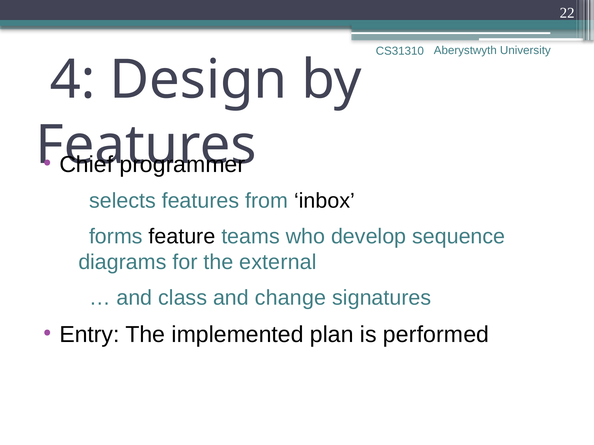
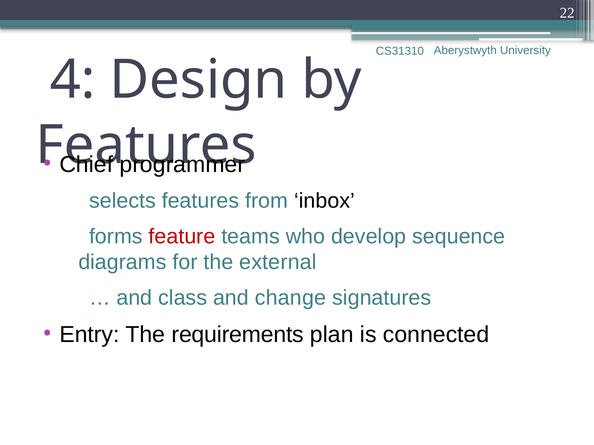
feature colour: black -> red
implemented: implemented -> requirements
performed: performed -> connected
